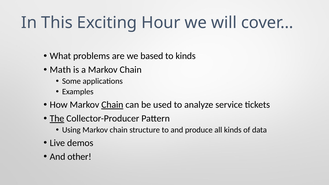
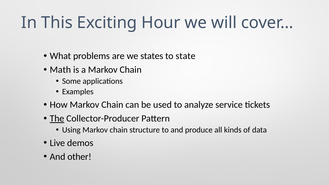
based: based -> states
to kinds: kinds -> state
Chain at (112, 105) underline: present -> none
